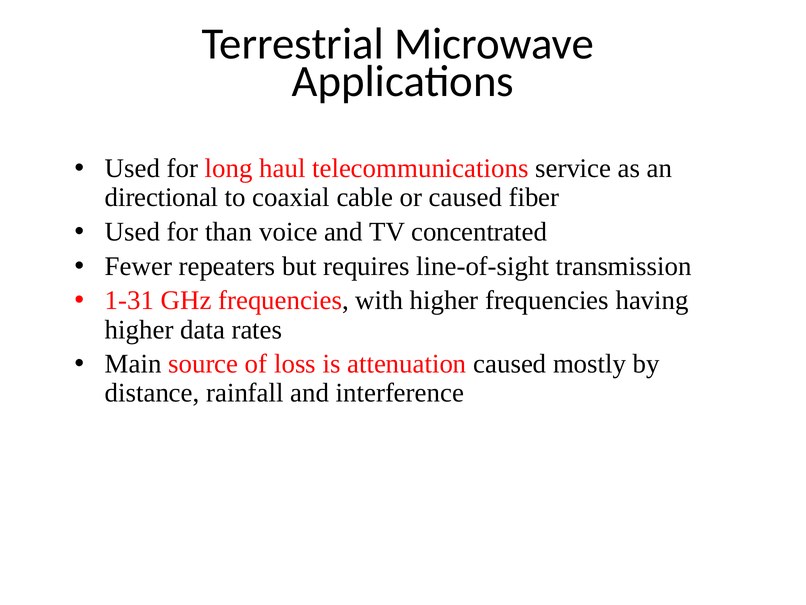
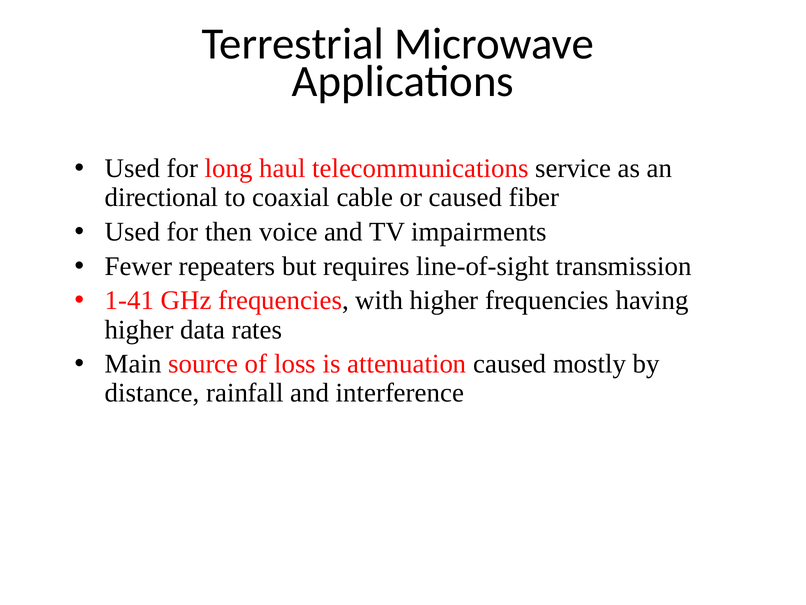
than: than -> then
concentrated: concentrated -> impairments
1-31: 1-31 -> 1-41
